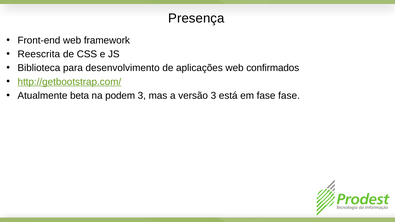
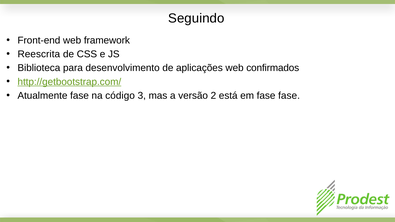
Presença: Presença -> Seguindo
Atualmente beta: beta -> fase
podem: podem -> código
versão 3: 3 -> 2
